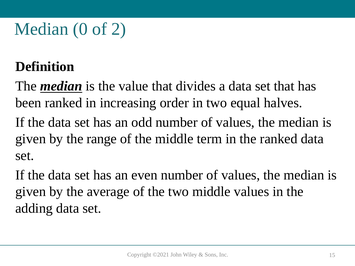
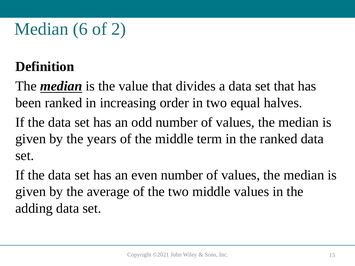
0: 0 -> 6
range: range -> years
